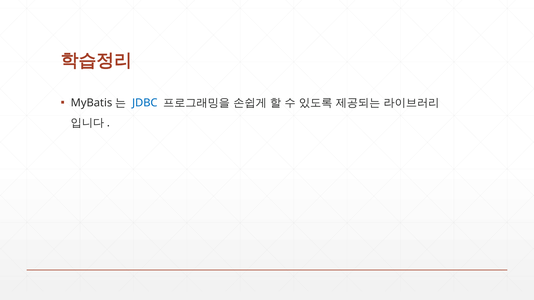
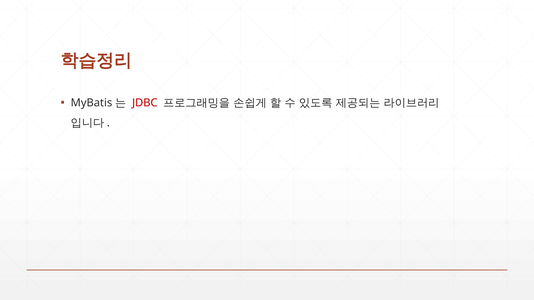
JDBC colour: blue -> red
